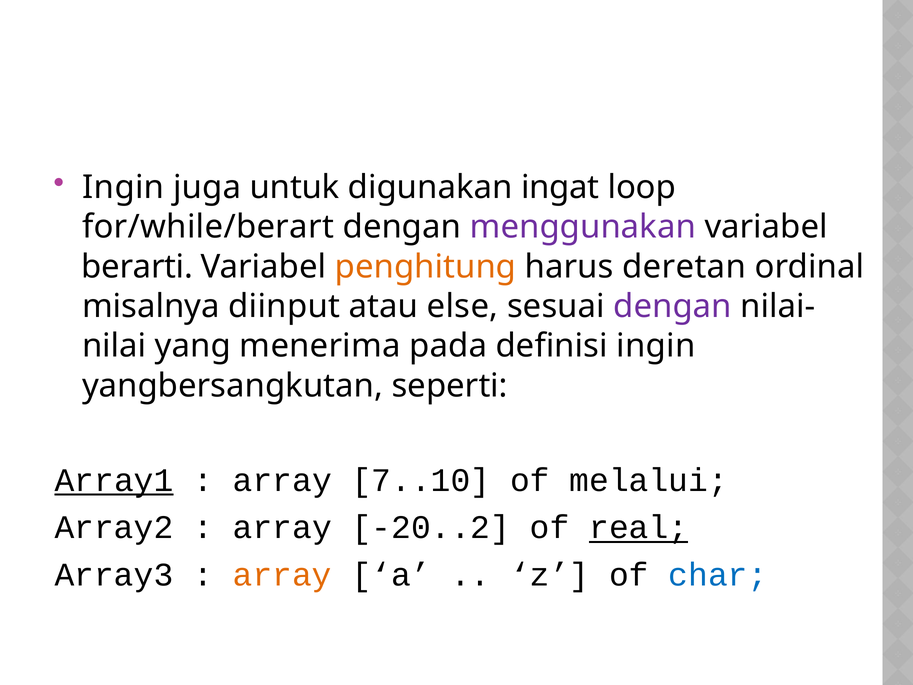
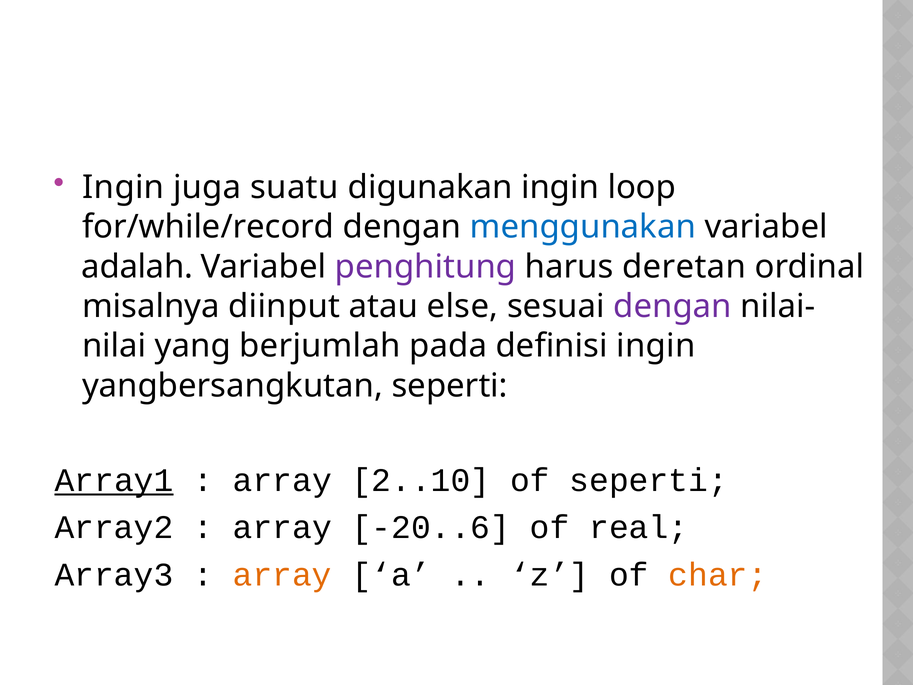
untuk: untuk -> suatu
digunakan ingat: ingat -> ingin
for/while/berart: for/while/berart -> for/while/record
menggunakan colour: purple -> blue
berarti: berarti -> adalah
penghitung colour: orange -> purple
menerima: menerima -> berjumlah
7..10: 7..10 -> 2..10
of melalui: melalui -> seperti
-20..2: -20..2 -> -20..6
real underline: present -> none
char colour: blue -> orange
